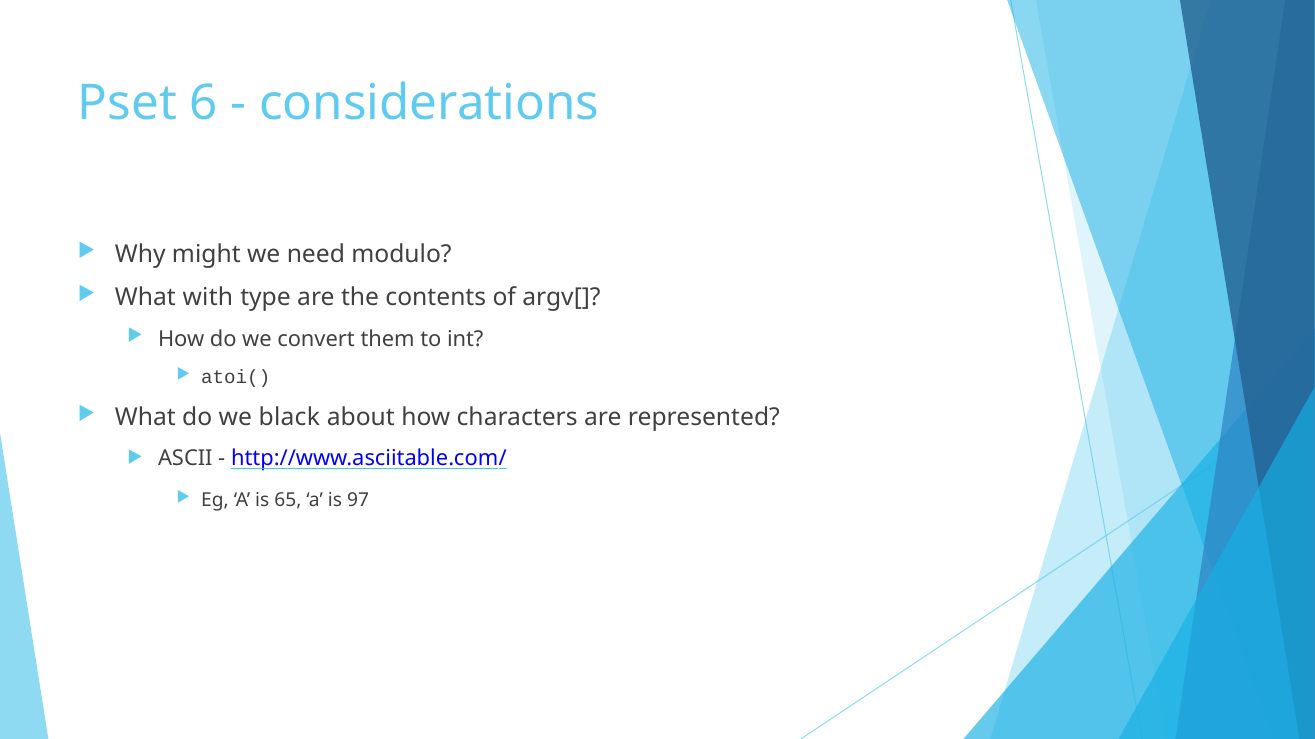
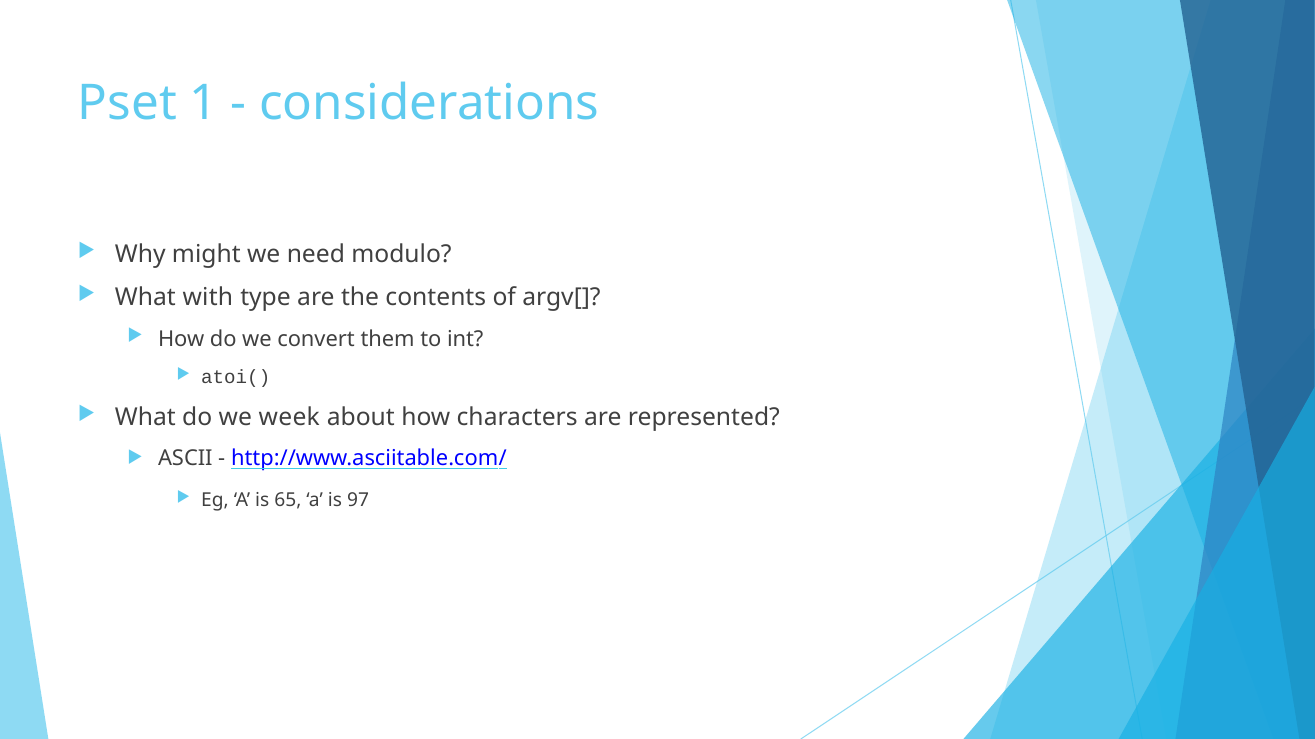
6: 6 -> 1
black: black -> week
